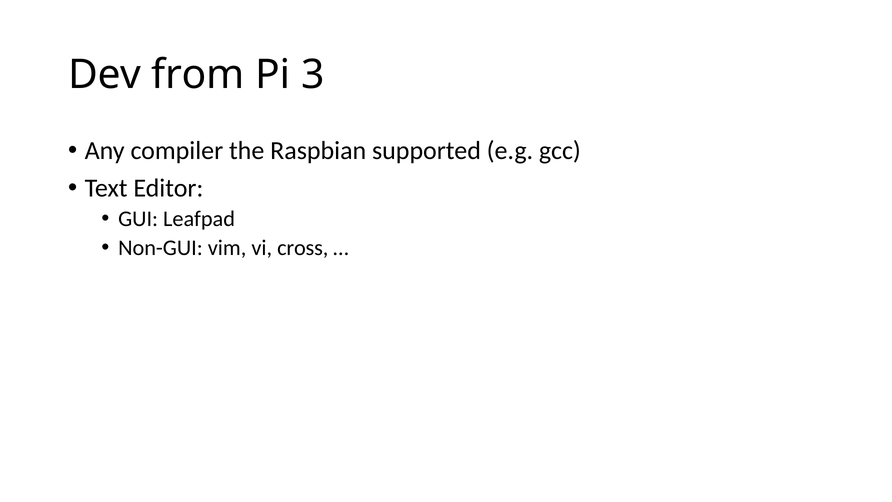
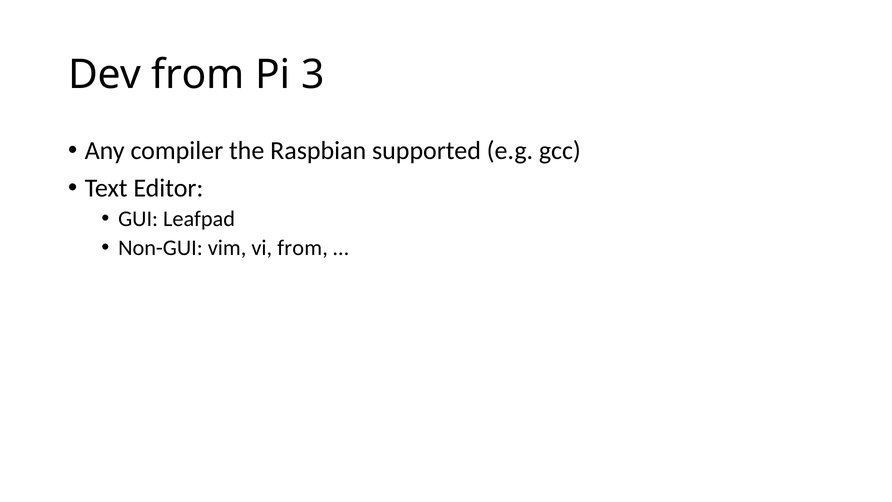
vi cross: cross -> from
